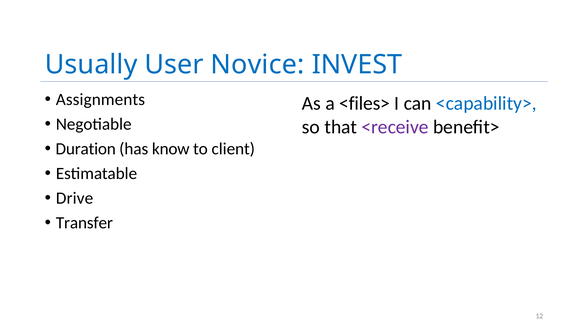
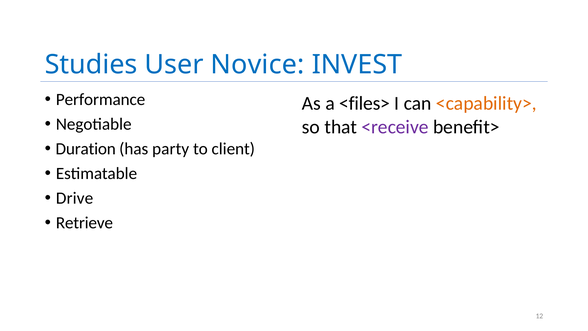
Usually: Usually -> Studies
Assignments: Assignments -> Performance
<capability> colour: blue -> orange
know: know -> party
Transfer: Transfer -> Retrieve
